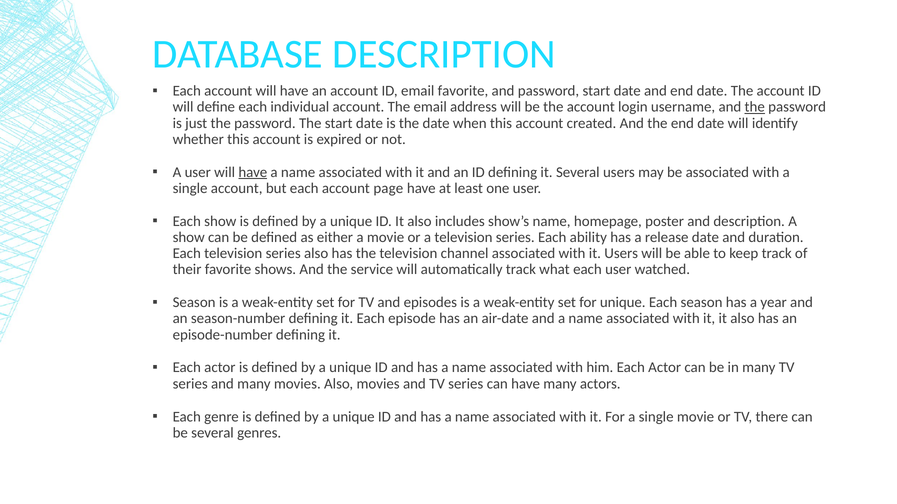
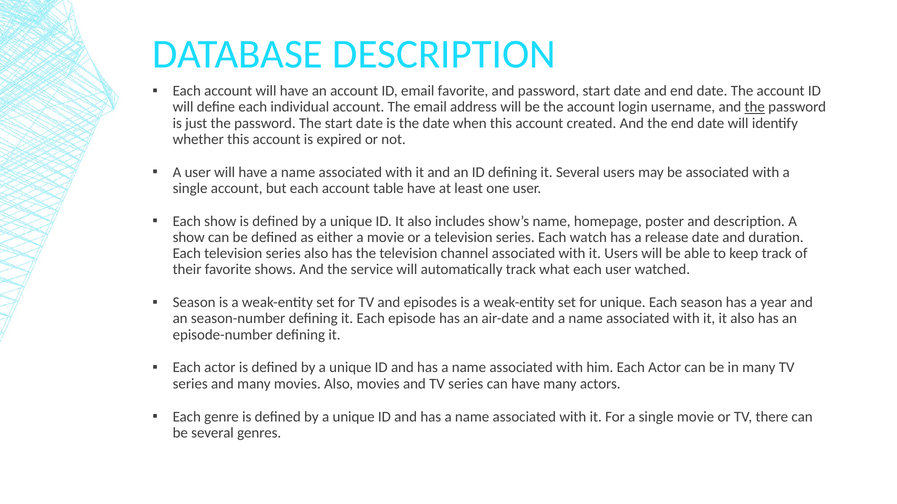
have at (253, 172) underline: present -> none
page: page -> table
ability: ability -> watch
